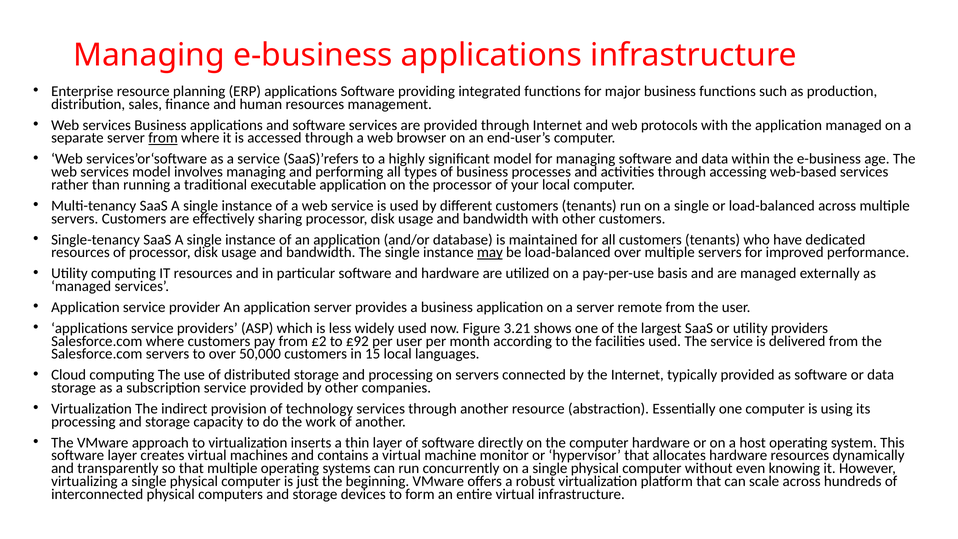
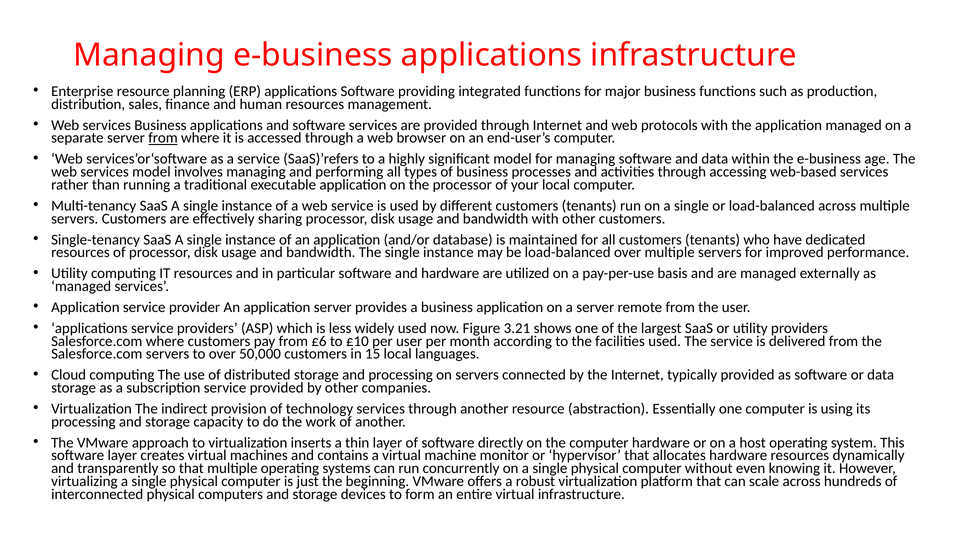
may underline: present -> none
£2: £2 -> £6
£92: £92 -> £10
